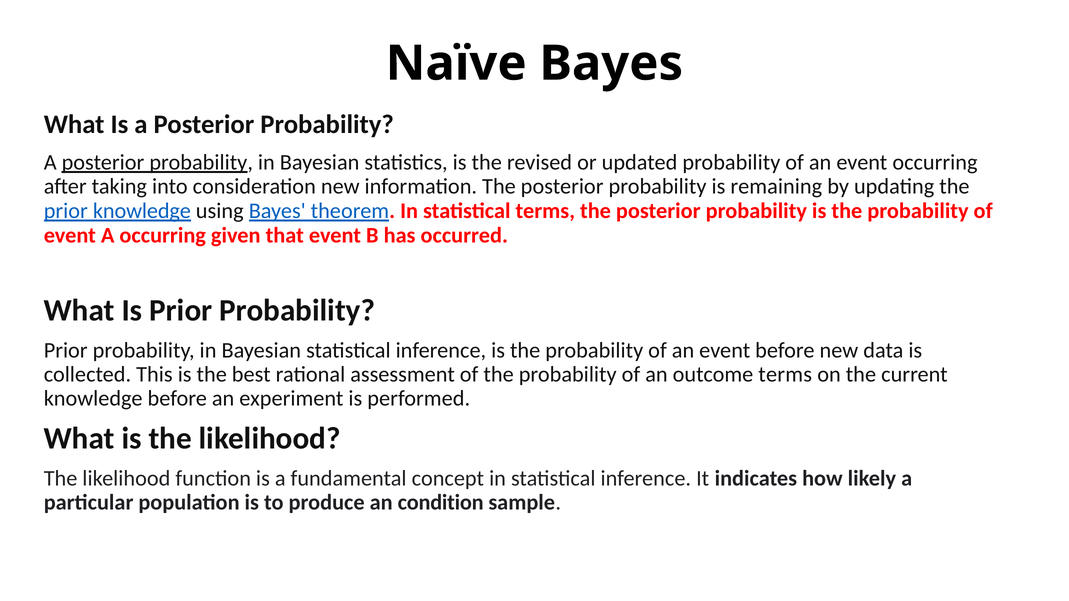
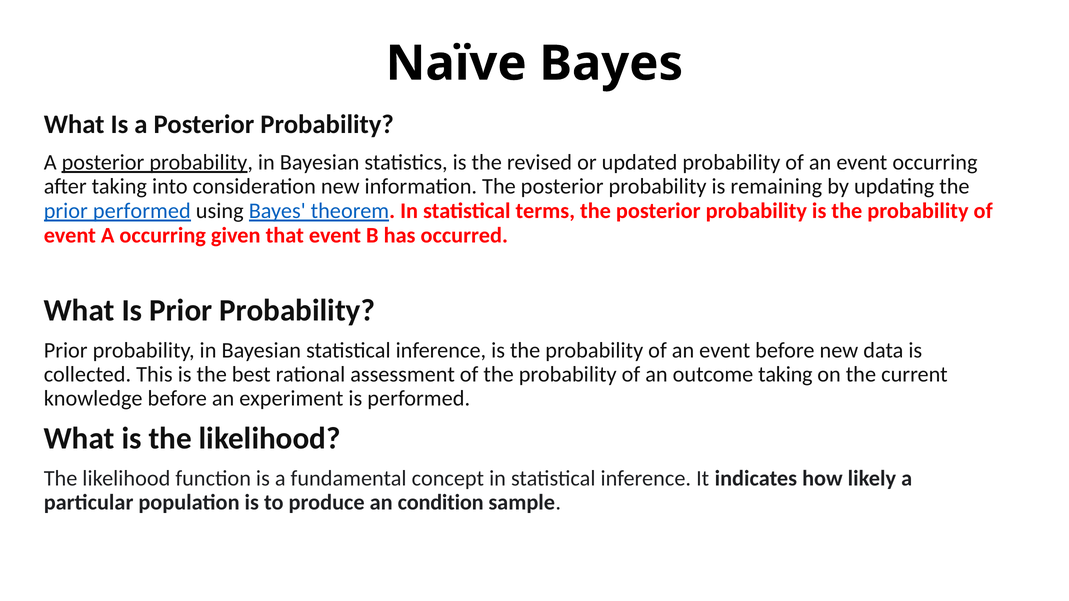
prior knowledge: knowledge -> performed
outcome terms: terms -> taking
